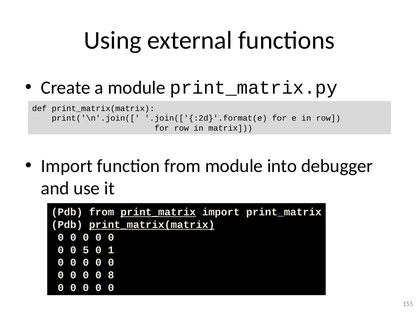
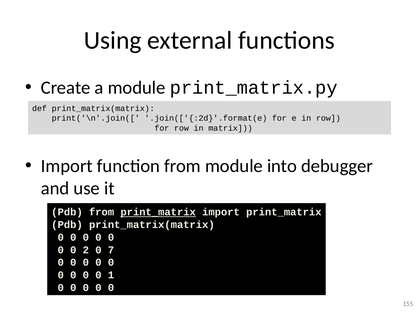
print_matrix(matrix at (152, 225) underline: present -> none
5: 5 -> 2
1: 1 -> 7
8: 8 -> 1
